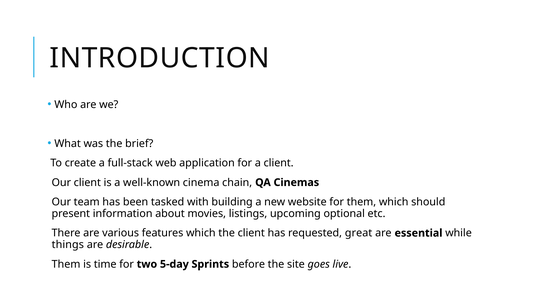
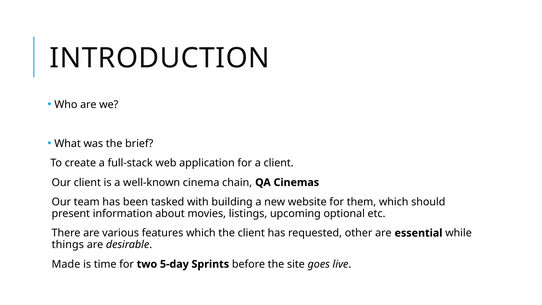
great: great -> other
Them at (66, 264): Them -> Made
